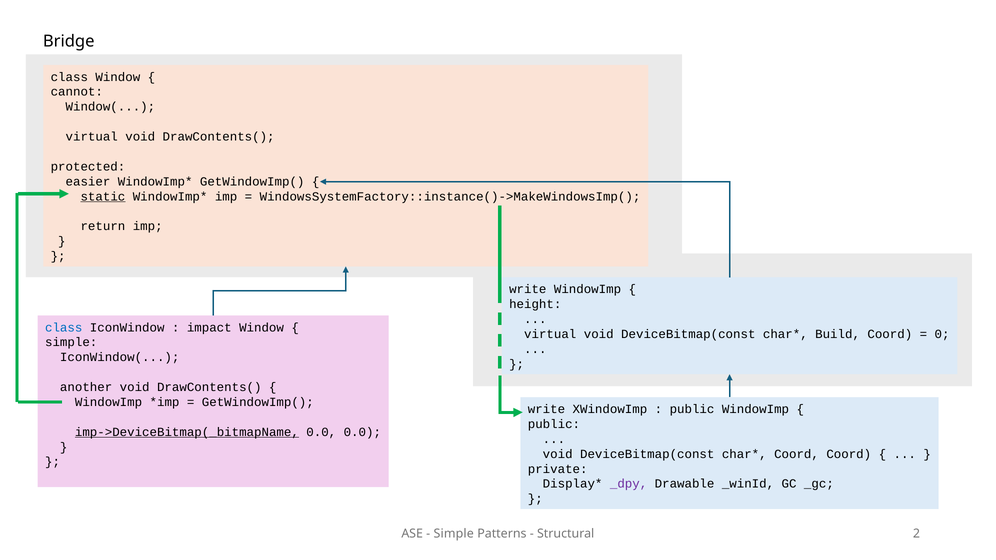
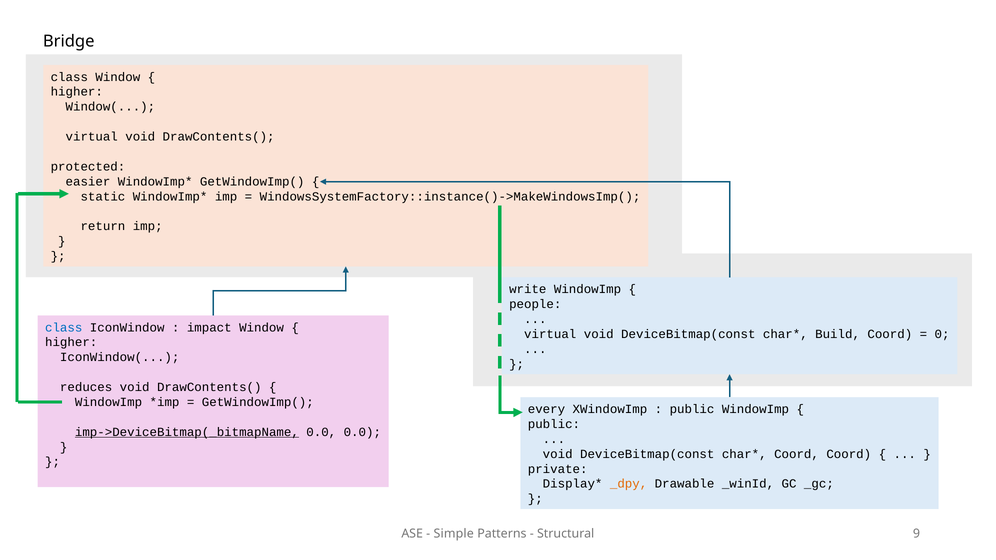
cannot at (77, 92): cannot -> higher
static underline: present -> none
height: height -> people
simple at (71, 343): simple -> higher
another: another -> reduces
write at (546, 409): write -> every
_dpy colour: purple -> orange
2: 2 -> 9
